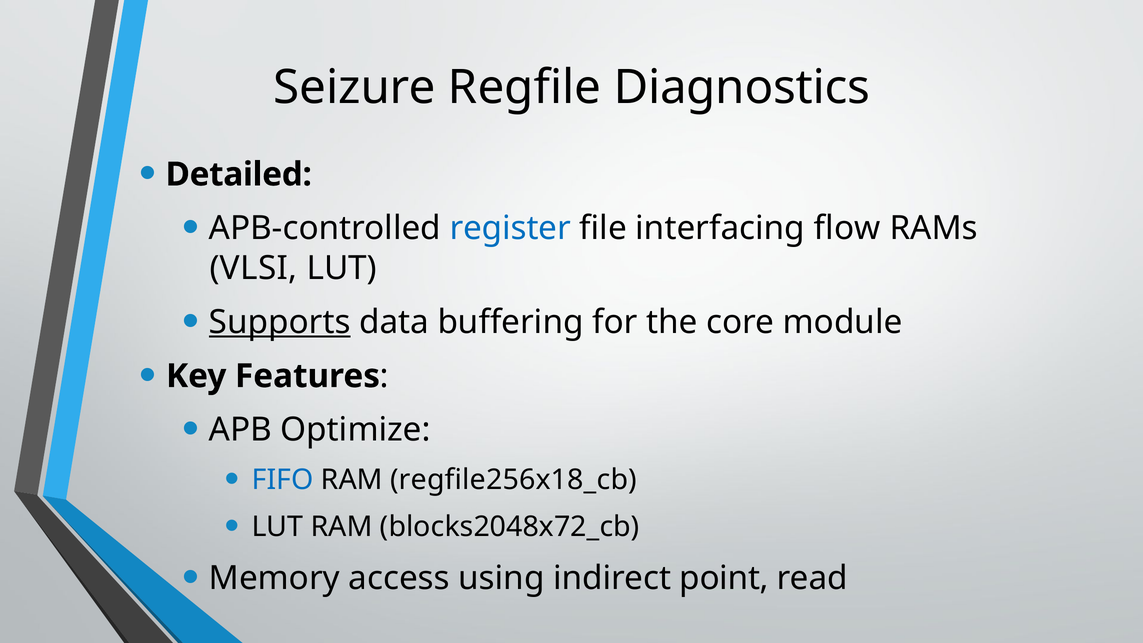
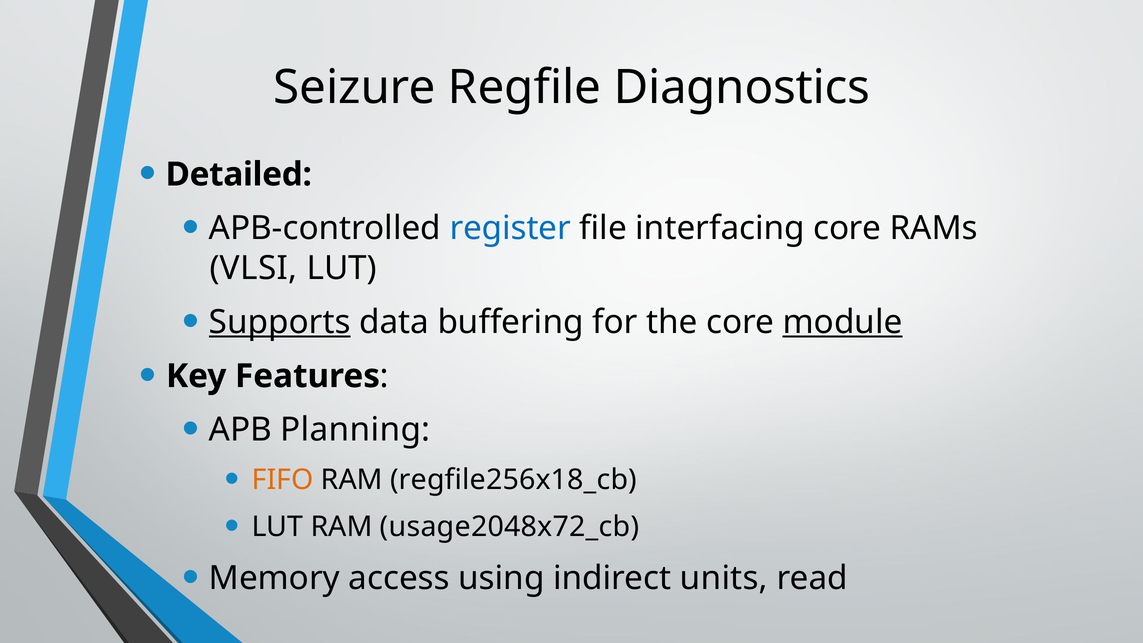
interfacing flow: flow -> core
module underline: none -> present
Optimize: Optimize -> Planning
FIFO colour: blue -> orange
blocks2048x72_cb: blocks2048x72_cb -> usage2048x72_cb
point: point -> units
